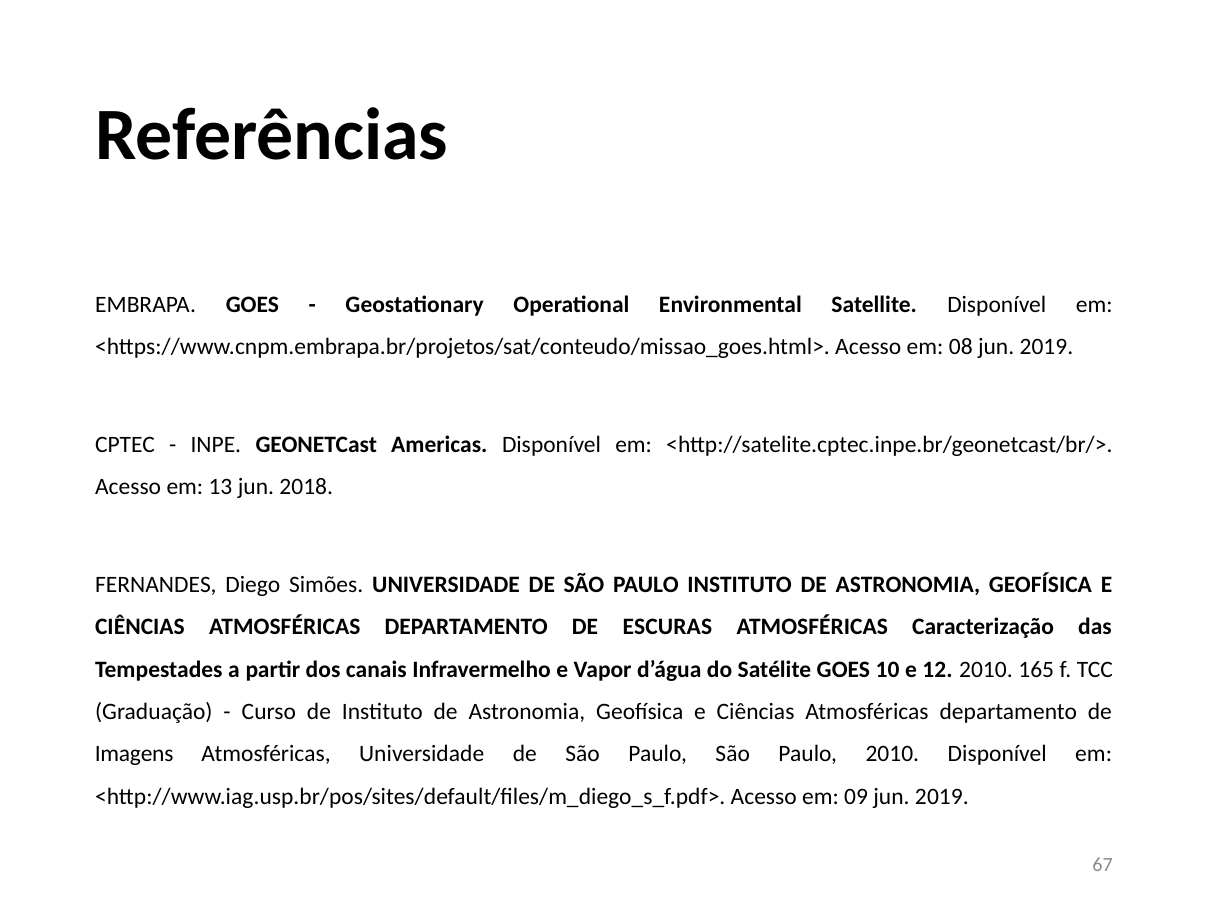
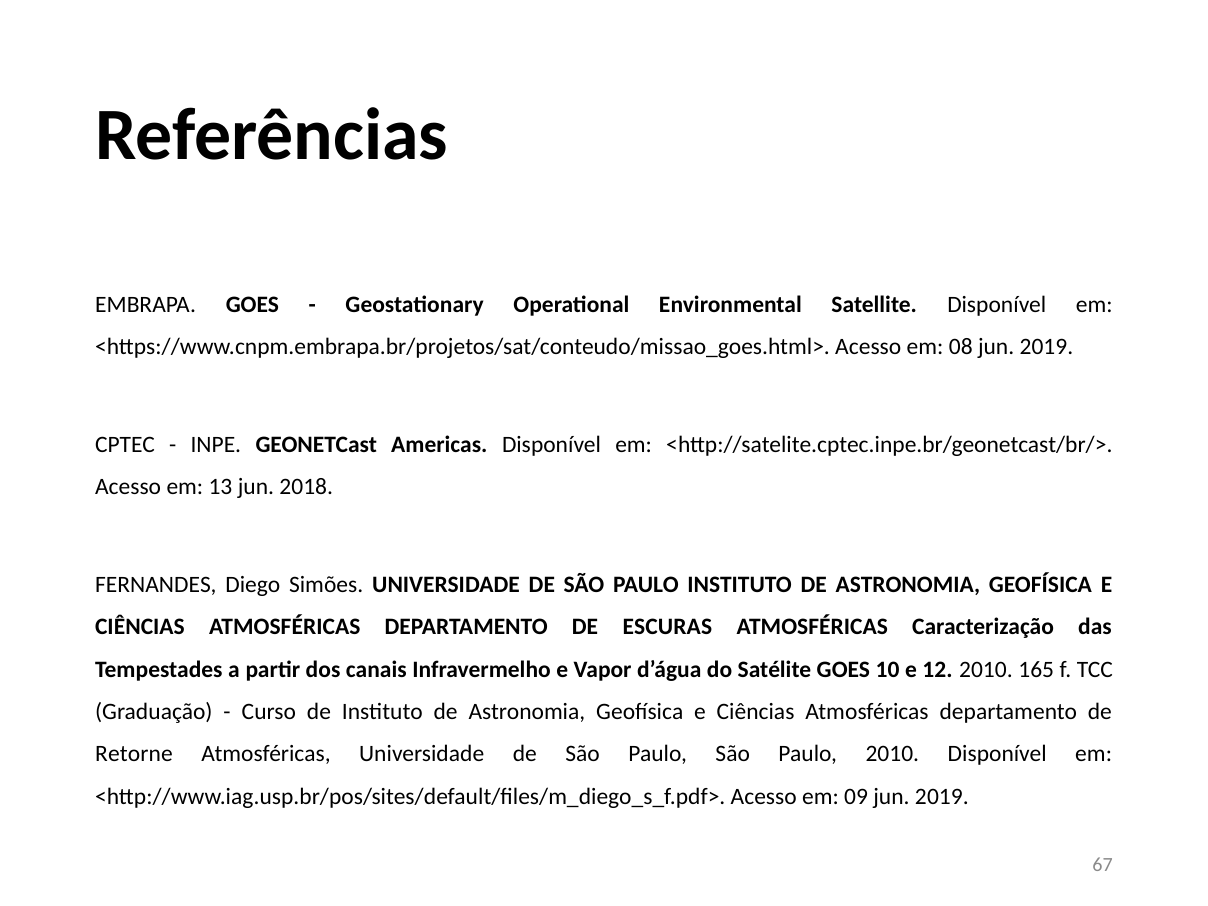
Imagens: Imagens -> Retorne
